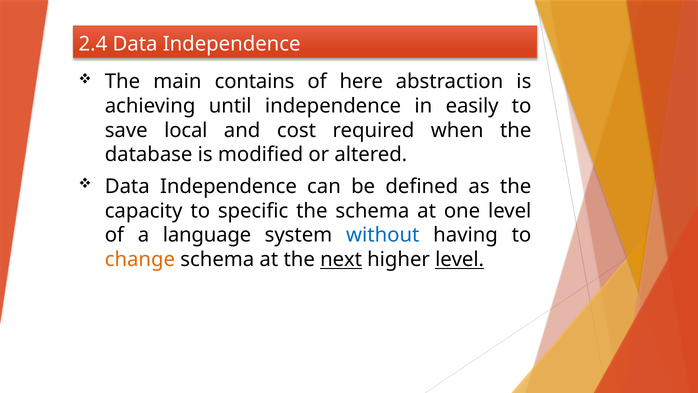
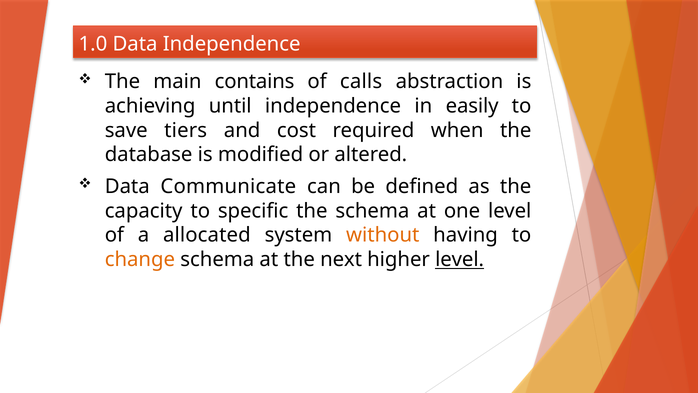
2.4: 2.4 -> 1.0
here: here -> calls
local: local -> tiers
Independence at (228, 186): Independence -> Communicate
language: language -> allocated
without colour: blue -> orange
next underline: present -> none
